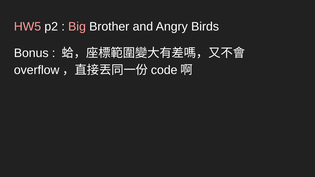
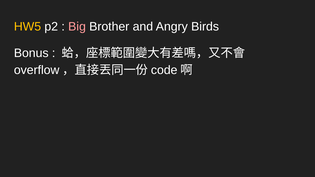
HW5 colour: pink -> yellow
